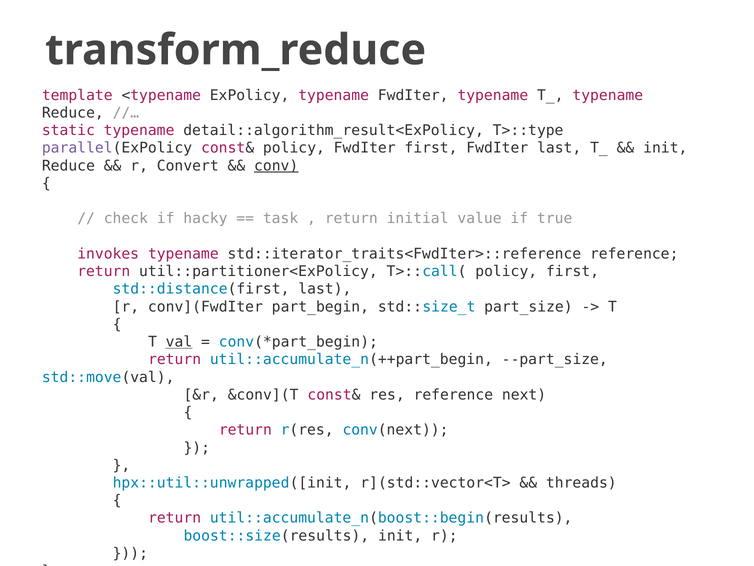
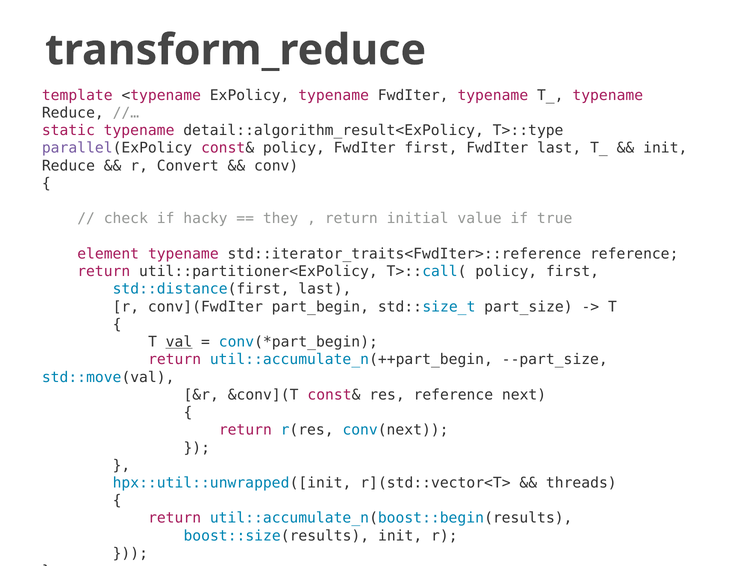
conv underline: present -> none
task: task -> they
invokes: invokes -> element
